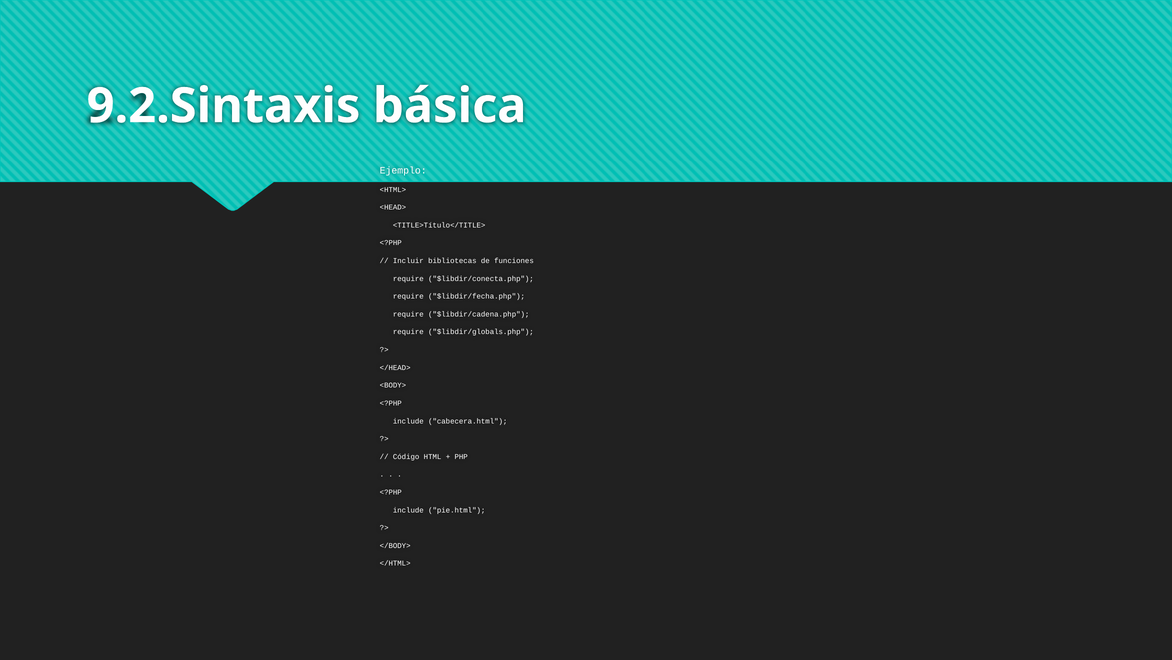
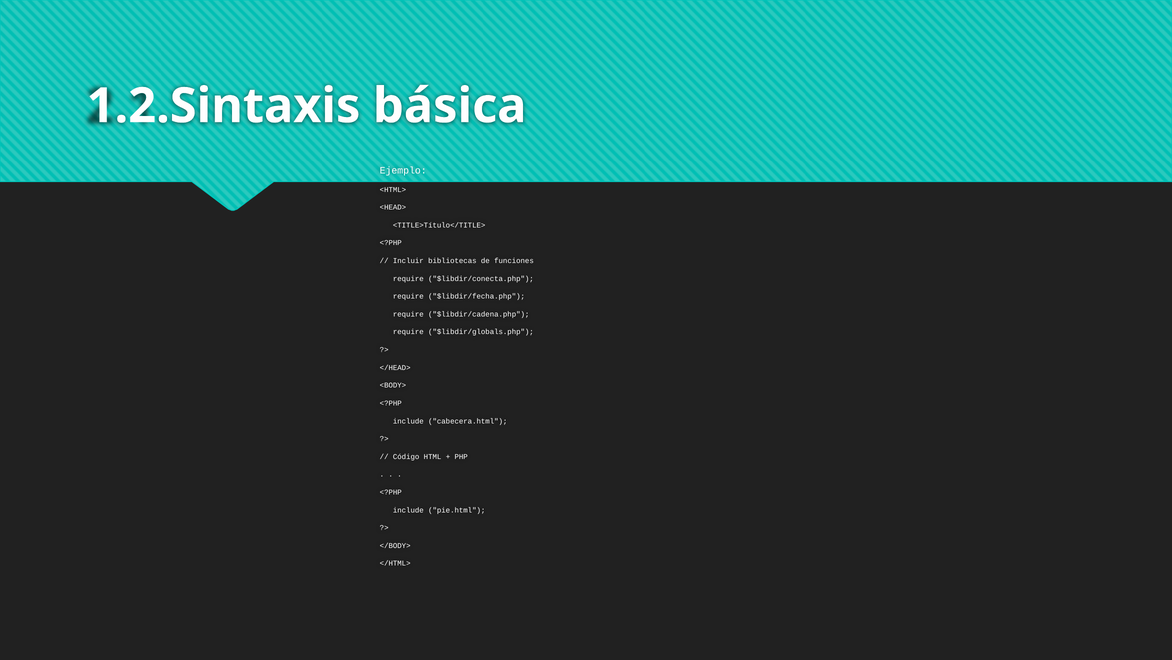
9.2.Sintaxis: 9.2.Sintaxis -> 1.2.Sintaxis
